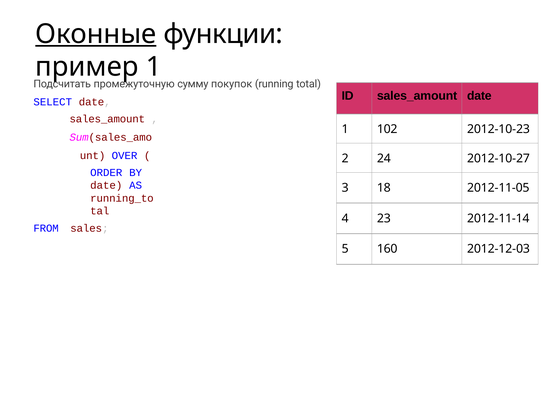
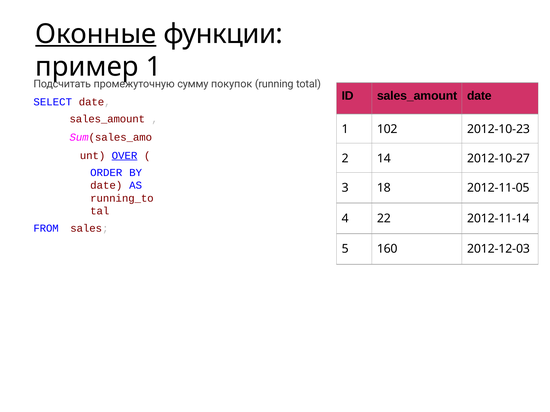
OVER underline: none -> present
24: 24 -> 14
23: 23 -> 22
